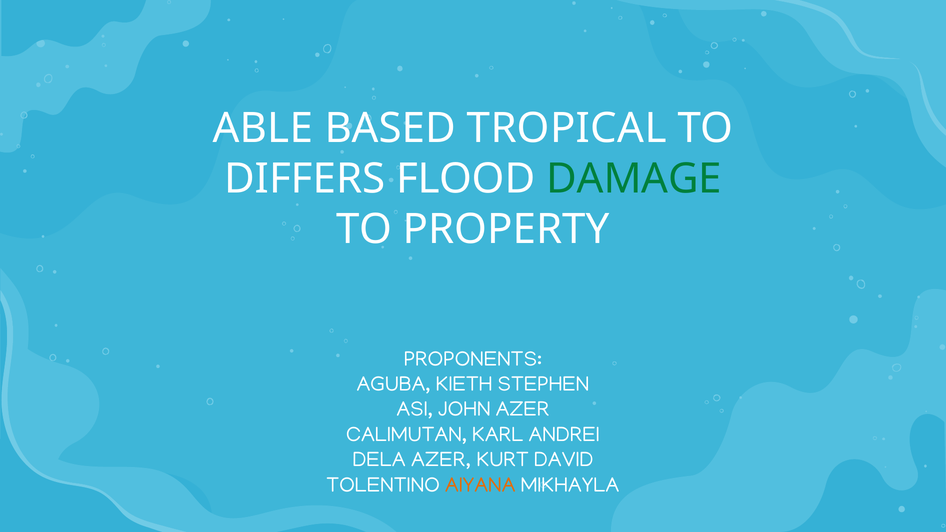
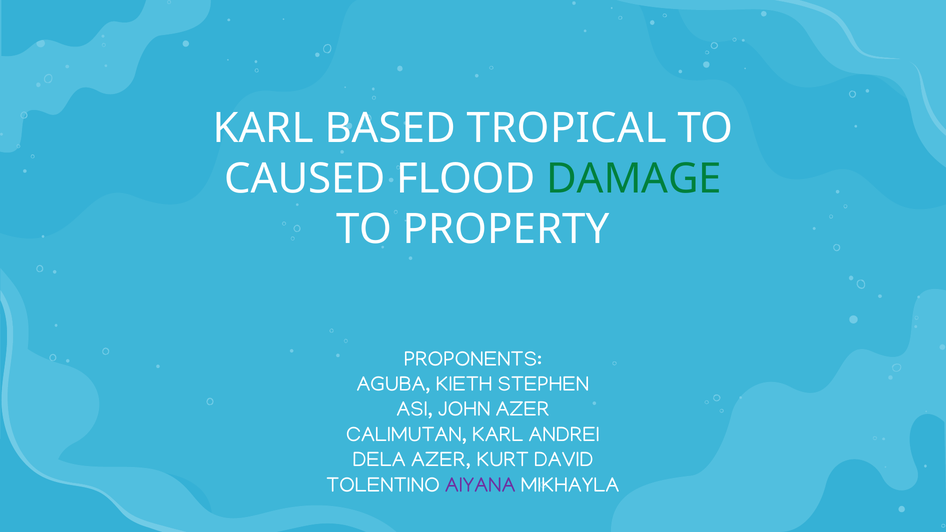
ABLE at (263, 129): ABLE -> KARL
DIFFERS: DIFFERS -> CAUSED
AIYANA colour: orange -> purple
